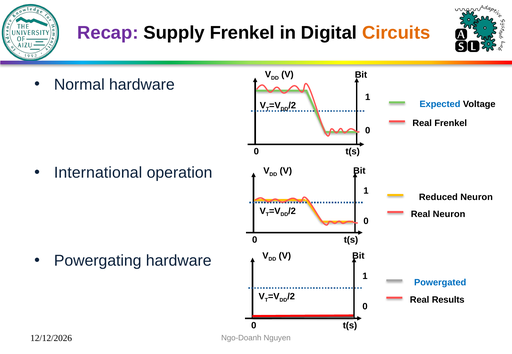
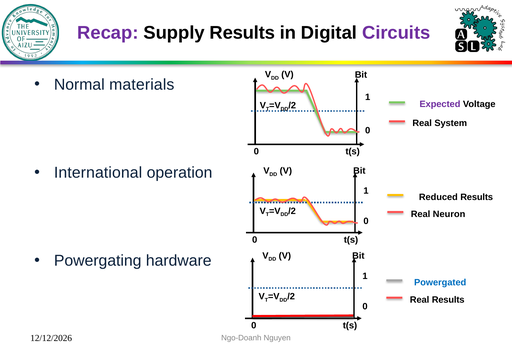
Supply Frenkel: Frenkel -> Results
Circuits colour: orange -> purple
Normal hardware: hardware -> materials
Expected colour: blue -> purple
Real Frenkel: Frenkel -> System
Reduced Neuron: Neuron -> Results
